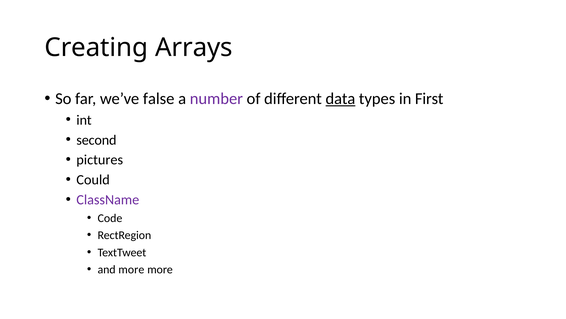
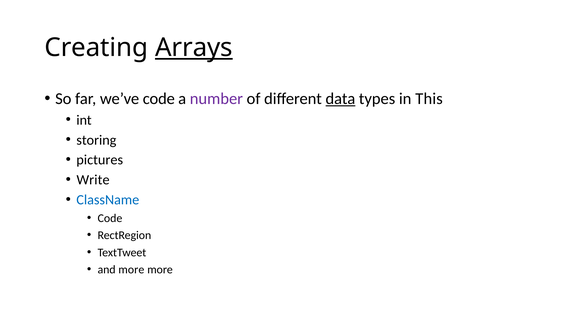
Arrays underline: none -> present
we’ve false: false -> code
First: First -> This
second: second -> storing
Could: Could -> Write
ClassName colour: purple -> blue
